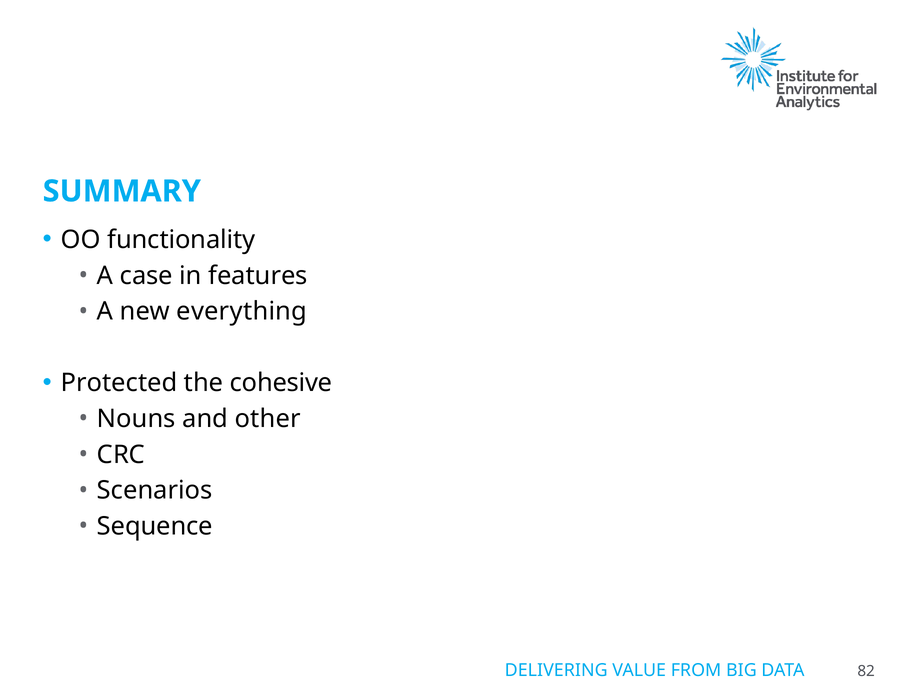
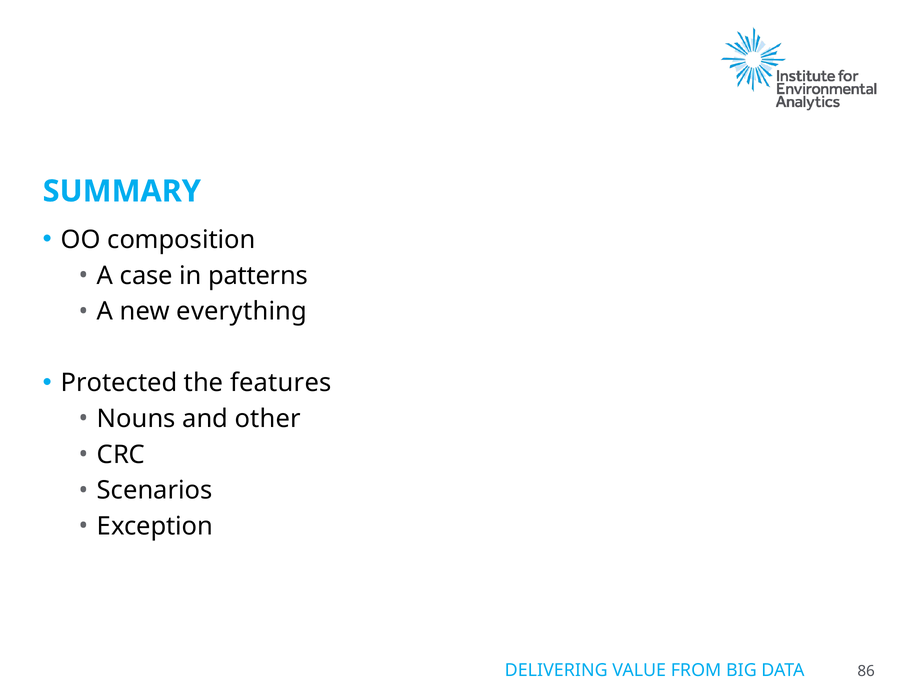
functionality: functionality -> composition
features: features -> patterns
cohesive: cohesive -> features
Sequence: Sequence -> Exception
82: 82 -> 86
